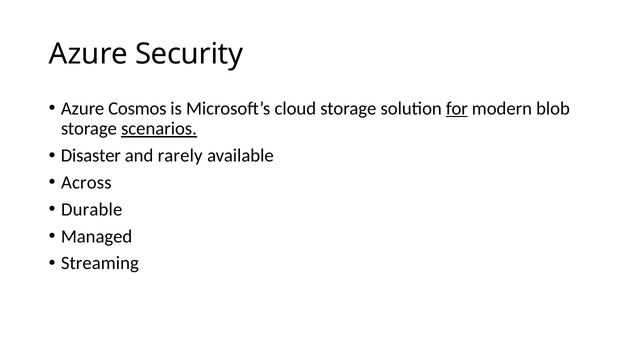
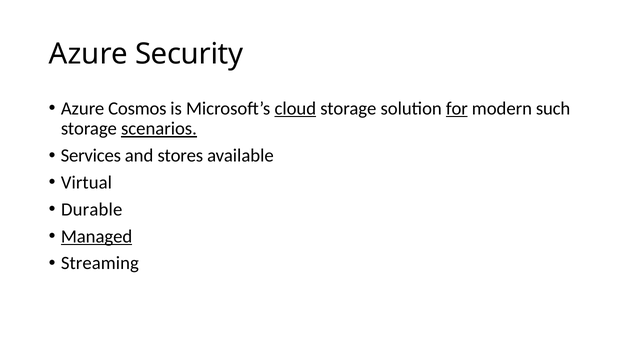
cloud underline: none -> present
blob: blob -> such
Disaster: Disaster -> Services
rarely: rarely -> stores
Across: Across -> Virtual
Managed underline: none -> present
